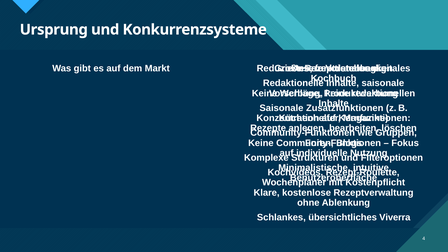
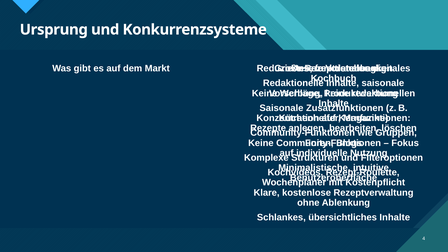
übersichtliches Viverra: Viverra -> Inhalte
